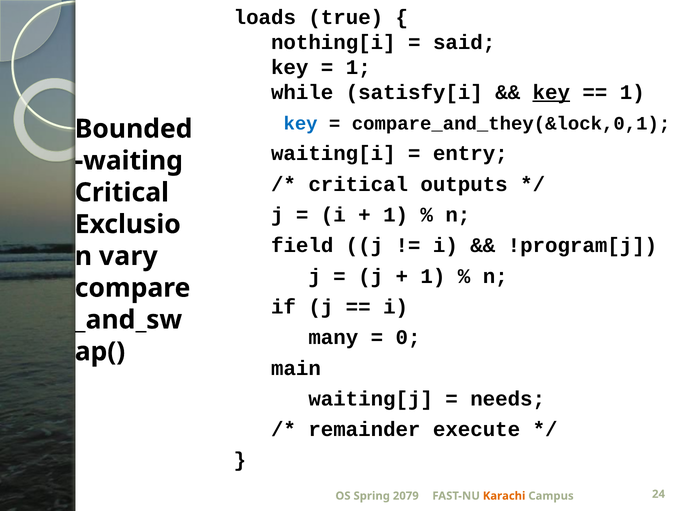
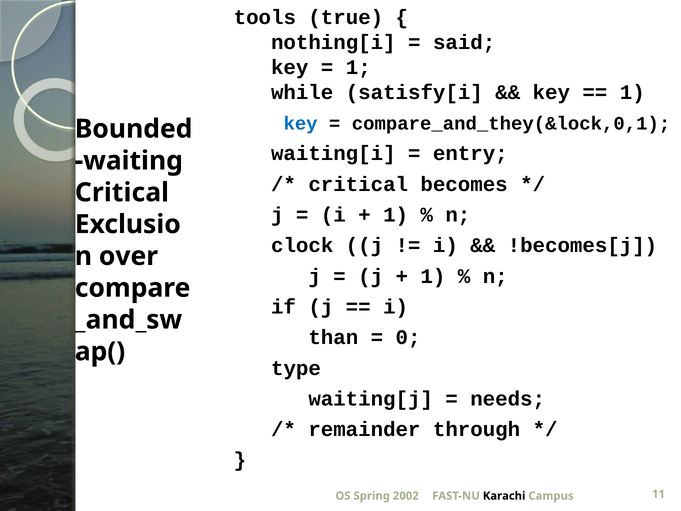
loads: loads -> tools
key at (551, 92) underline: present -> none
outputs: outputs -> becomes
field: field -> clock
!program[j: !program[j -> !becomes[j
vary: vary -> over
many: many -> than
main: main -> type
execute: execute -> through
2079: 2079 -> 2002
Karachi colour: orange -> black
24: 24 -> 11
